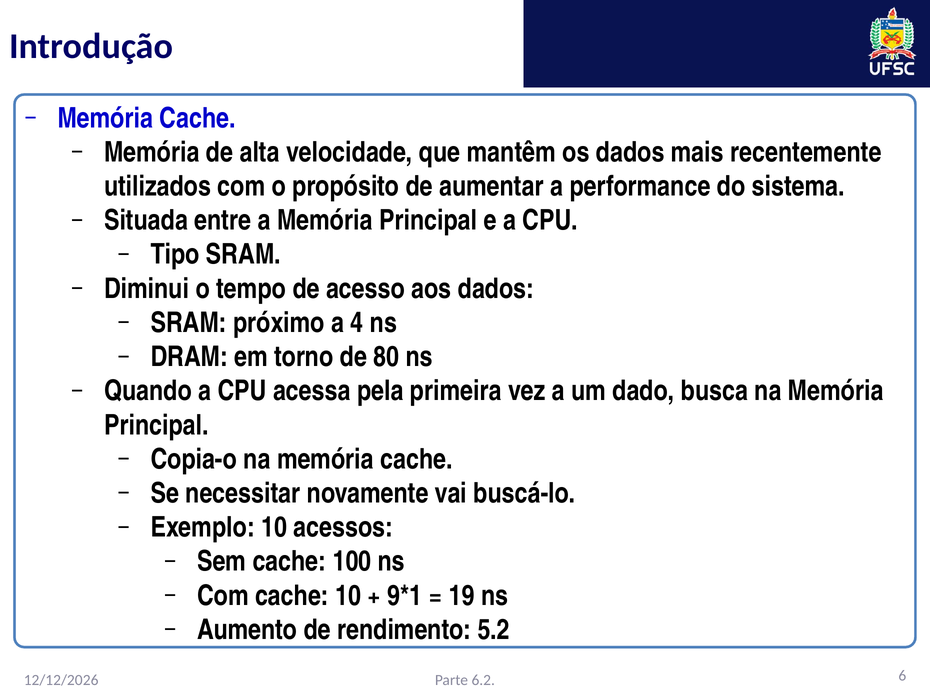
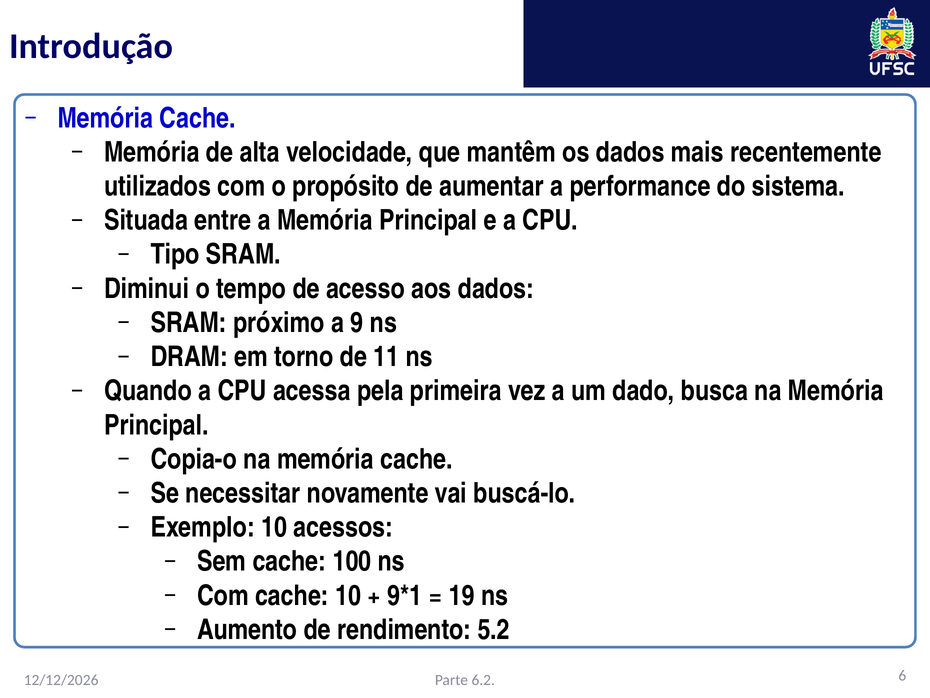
4: 4 -> 9
80: 80 -> 11
